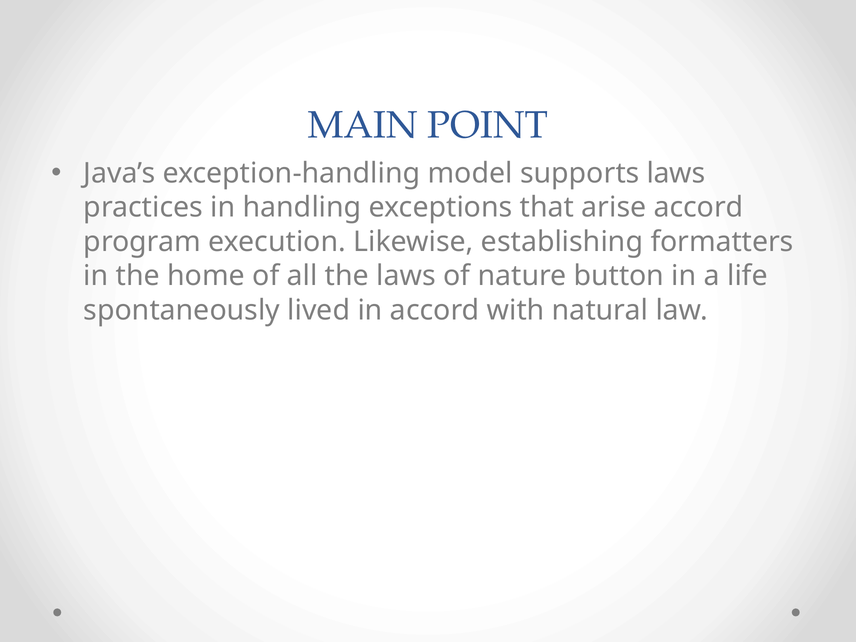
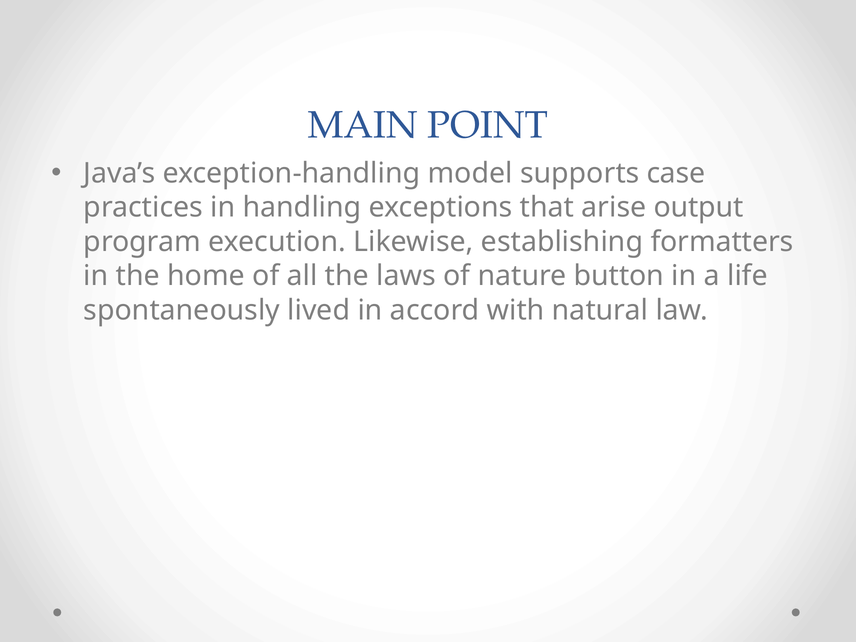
supports laws: laws -> case
arise accord: accord -> output
